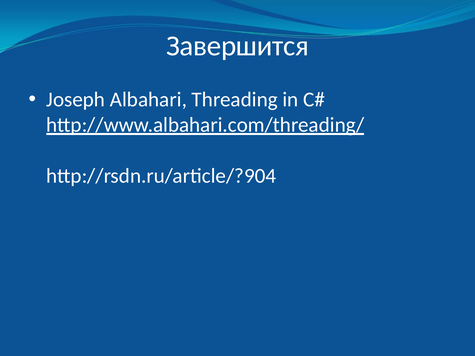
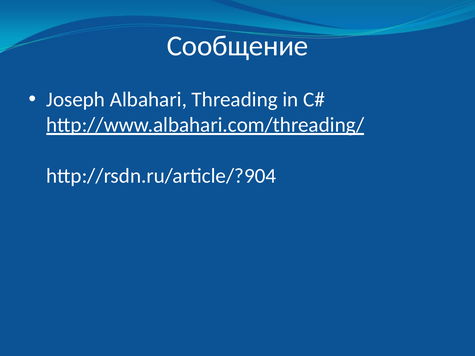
Завершится: Завершится -> Сообщение
